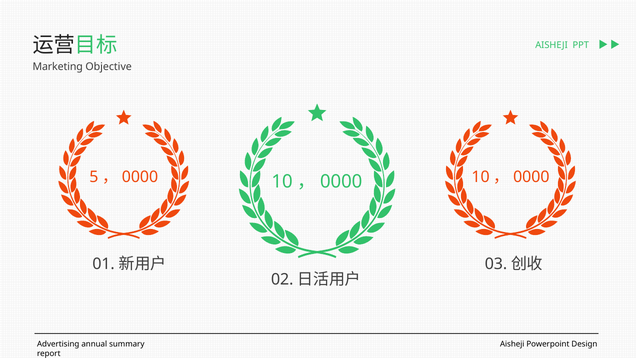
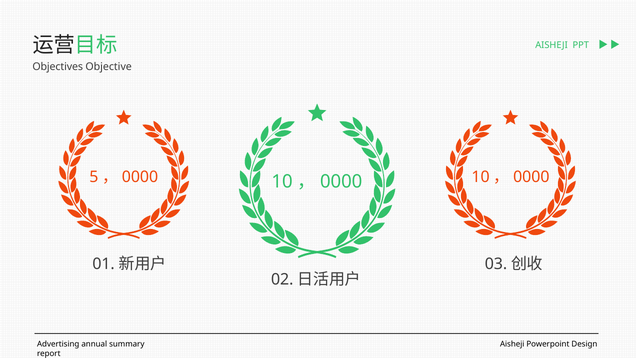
Marketing: Marketing -> Objectives
